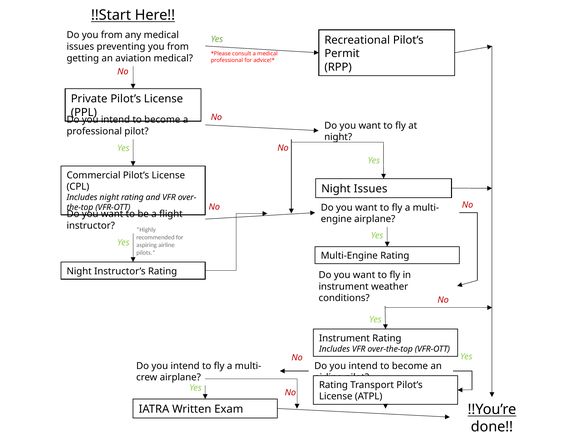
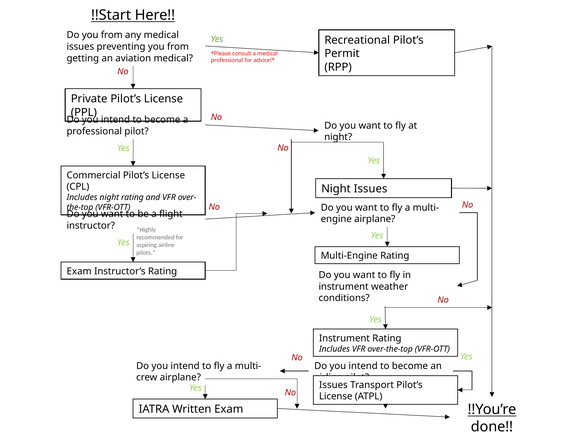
Night at (79, 271): Night -> Exam
Yes Rating: Rating -> Issues
